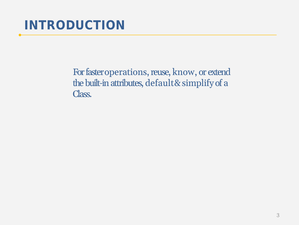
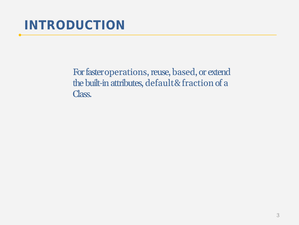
know: know -> based
simplify: simplify -> fraction
